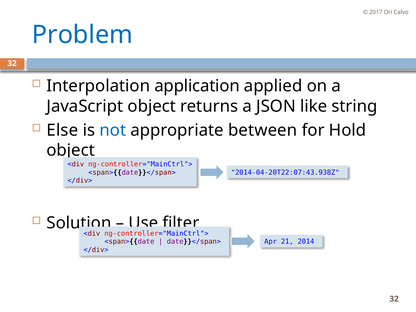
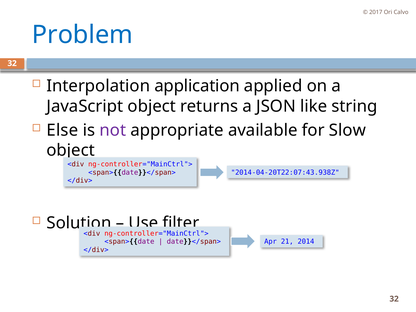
not colour: blue -> purple
between: between -> available
Hold: Hold -> Slow
